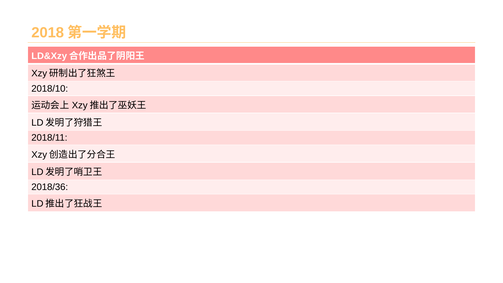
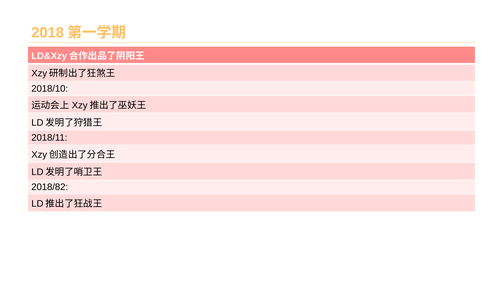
2018/36: 2018/36 -> 2018/82
